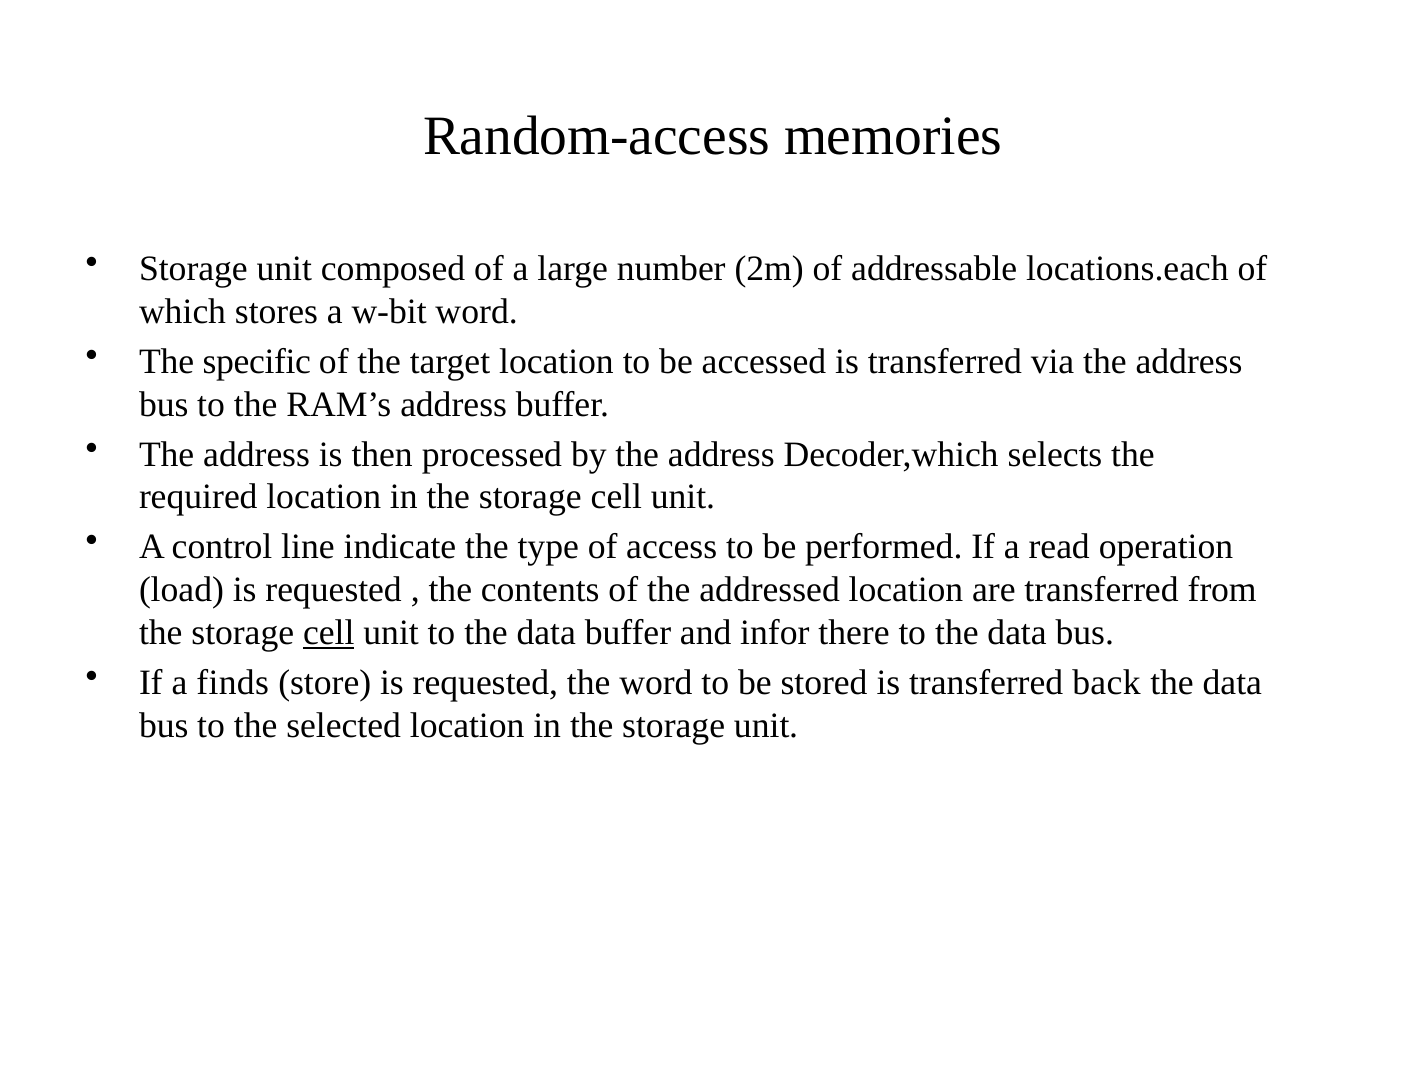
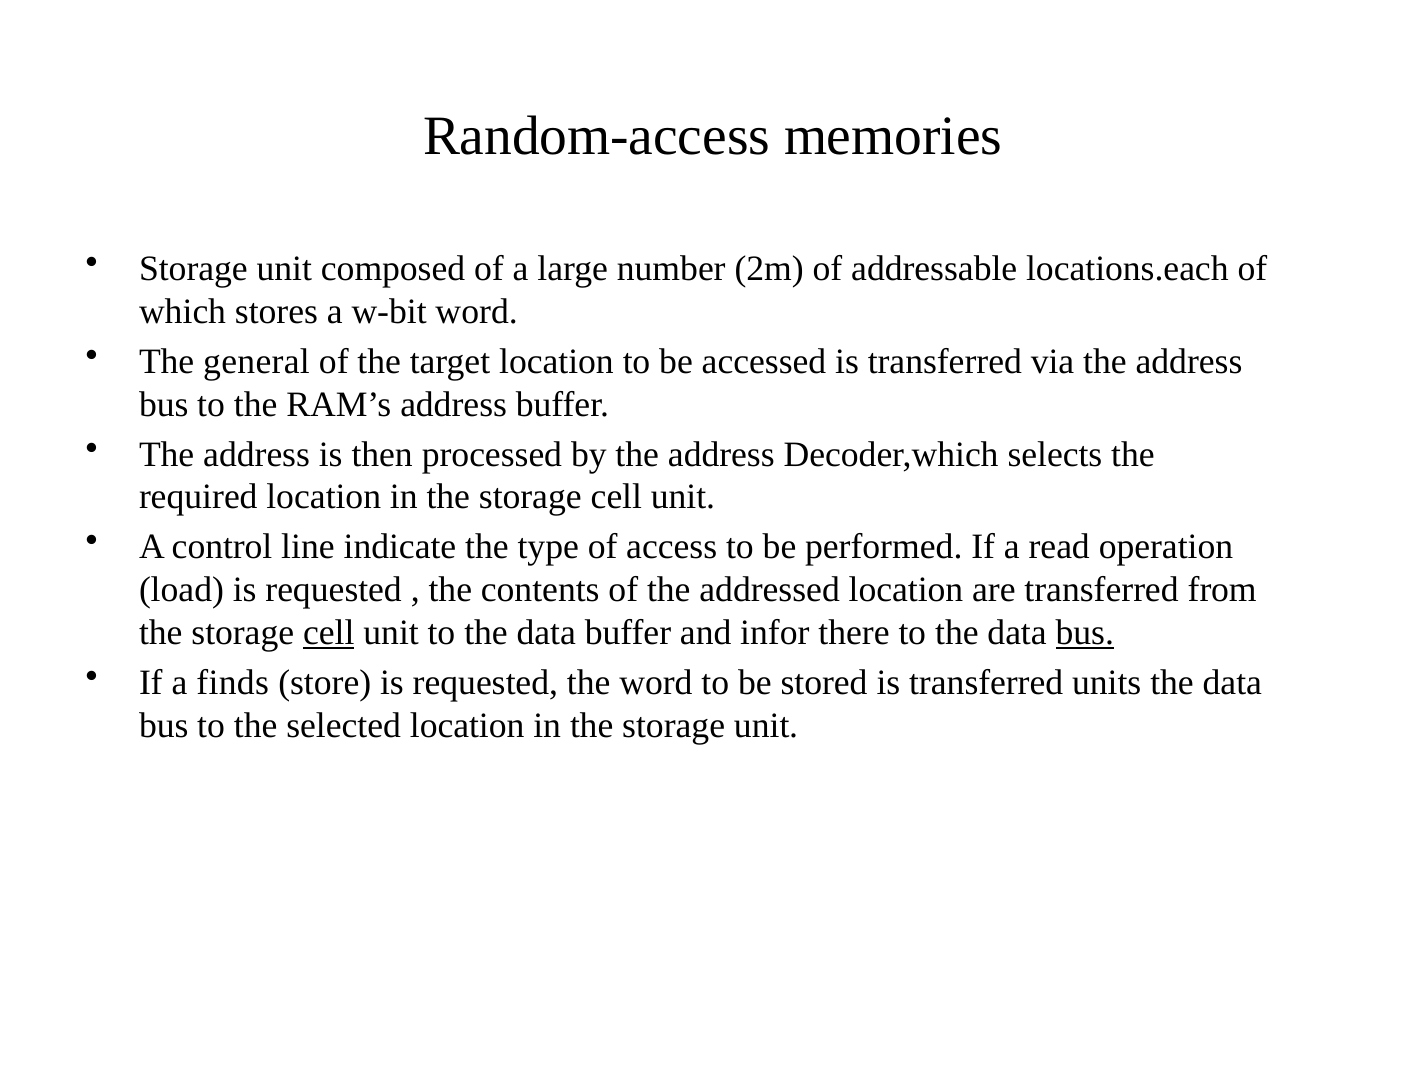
specific: specific -> general
bus at (1085, 632) underline: none -> present
back: back -> units
